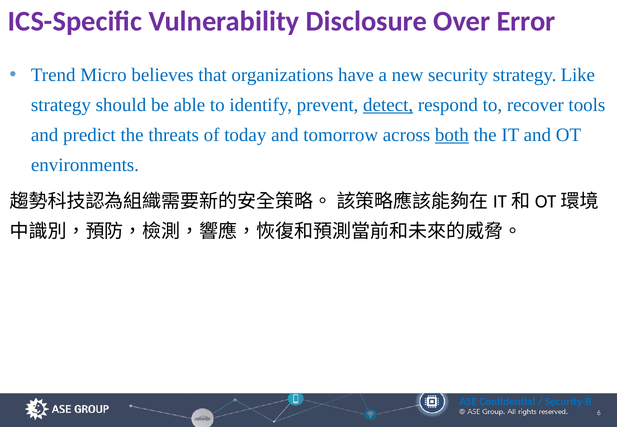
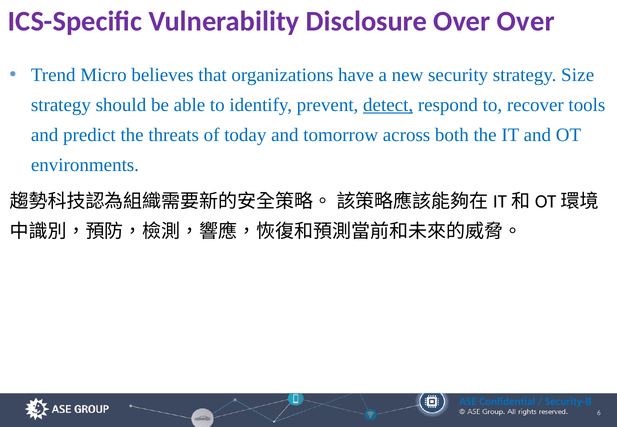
Over Error: Error -> Over
Like: Like -> Size
both underline: present -> none
